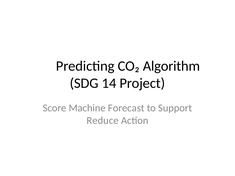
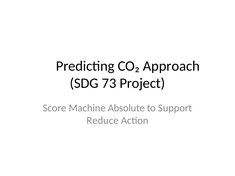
Algorithm: Algorithm -> Approach
14: 14 -> 73
Forecast: Forecast -> Absolute
